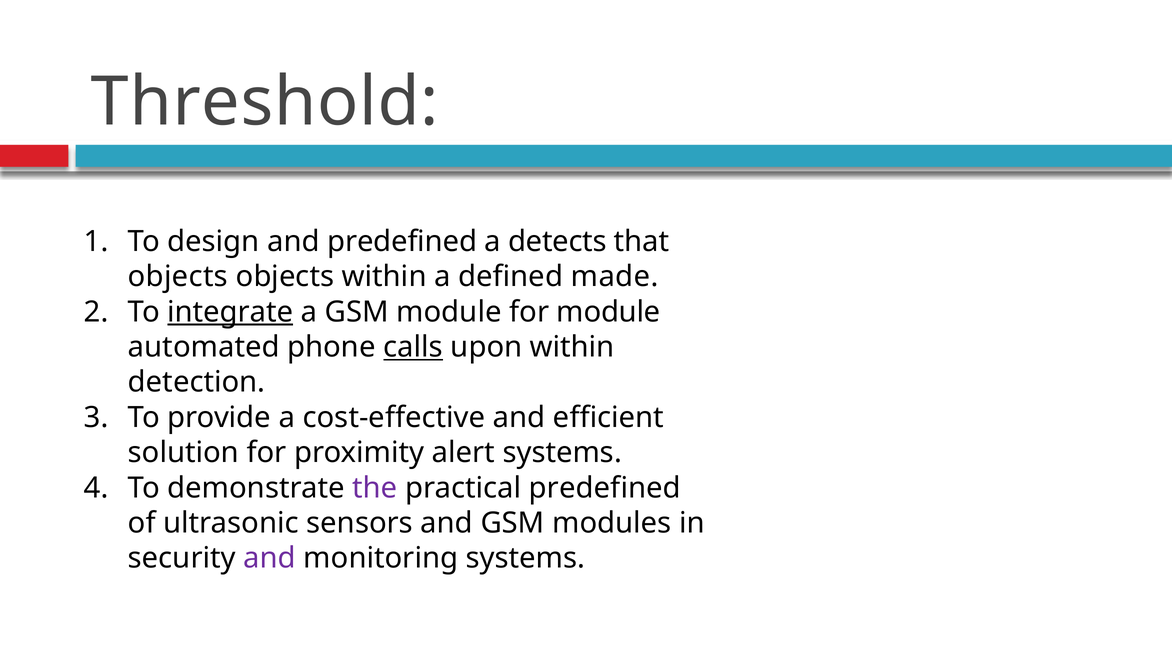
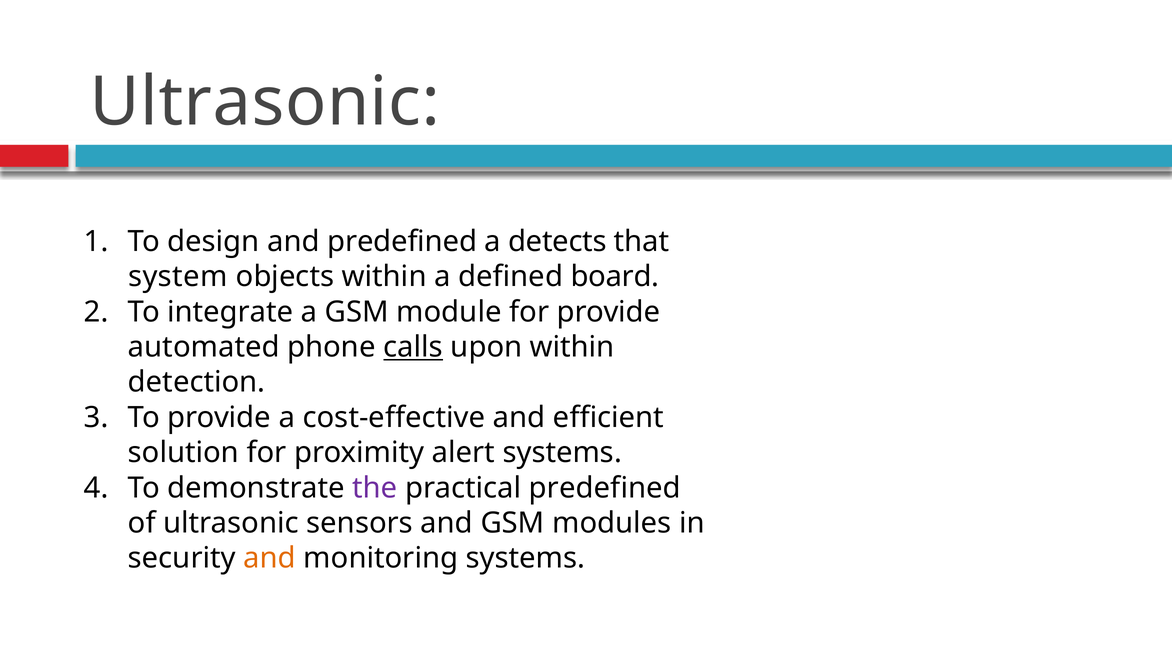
Threshold at (265, 102): Threshold -> Ultrasonic
objects at (178, 276): objects -> system
made: made -> board
integrate underline: present -> none
for module: module -> provide
and at (270, 558) colour: purple -> orange
